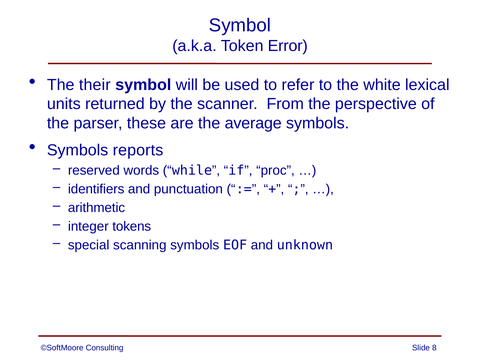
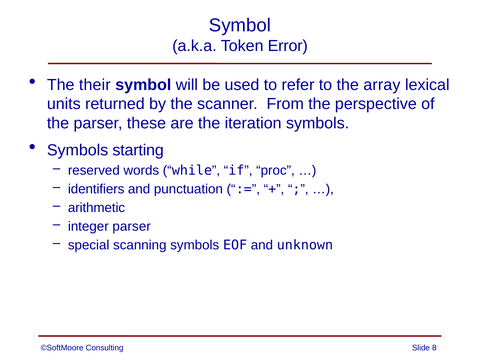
white: white -> array
average: average -> iteration
reports: reports -> starting
integer tokens: tokens -> parser
